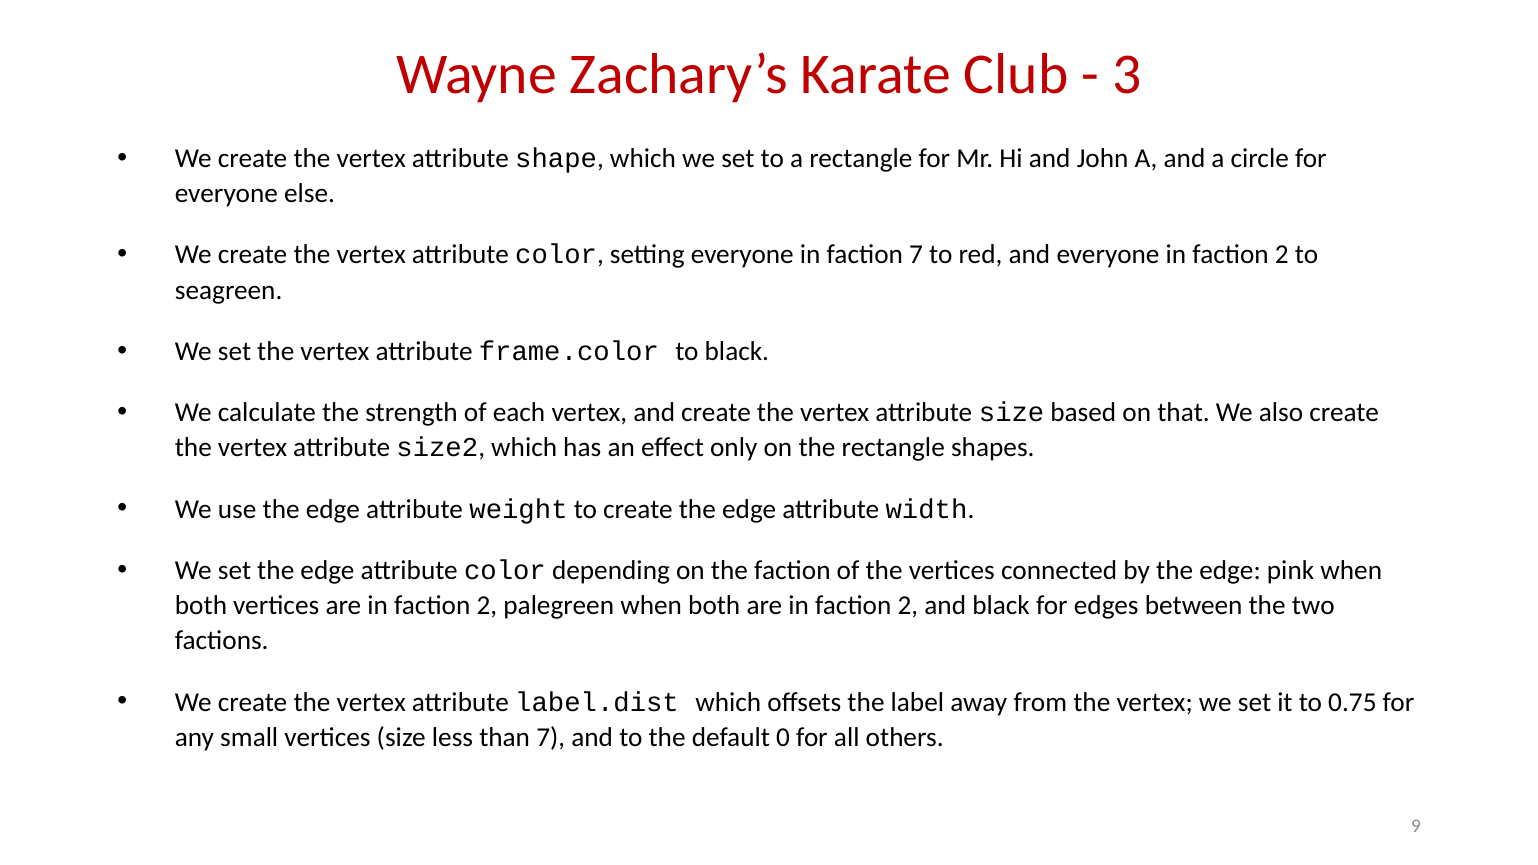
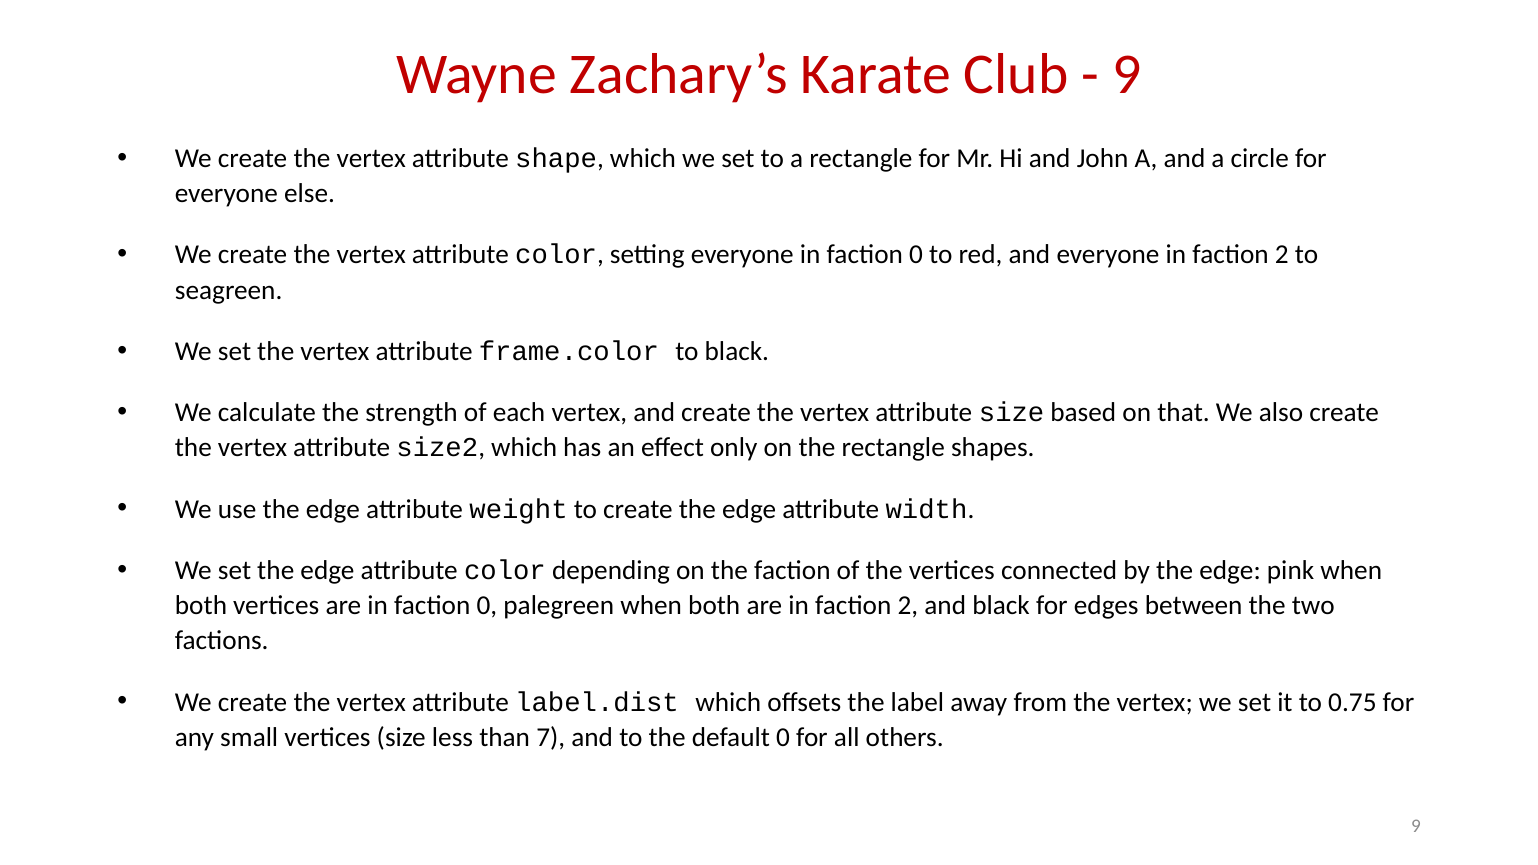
3 at (1127, 75): 3 -> 9
everyone in faction 7: 7 -> 0
2 at (487, 606): 2 -> 0
